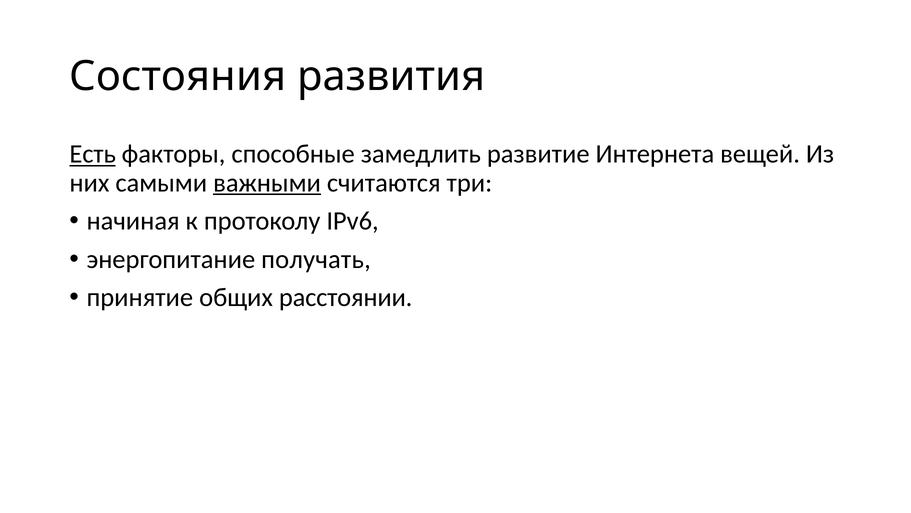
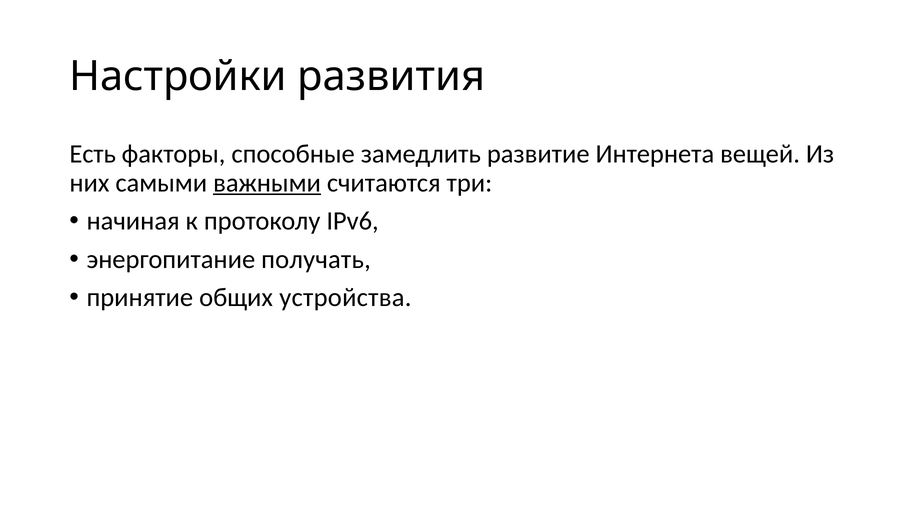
Состояния: Состояния -> Настройки
Есть underline: present -> none
расстоянии: расстоянии -> устройства
